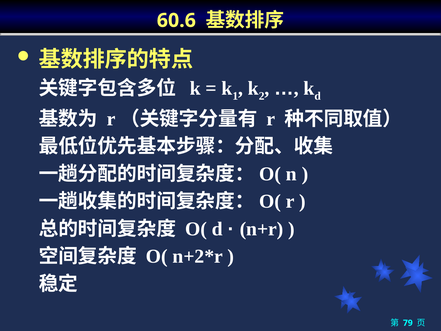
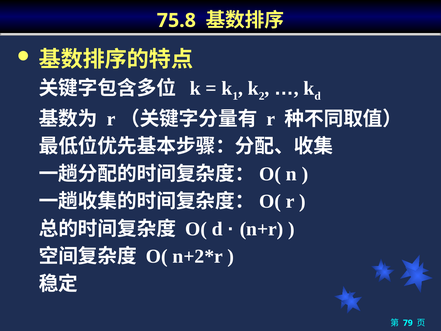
60.6: 60.6 -> 75.8
